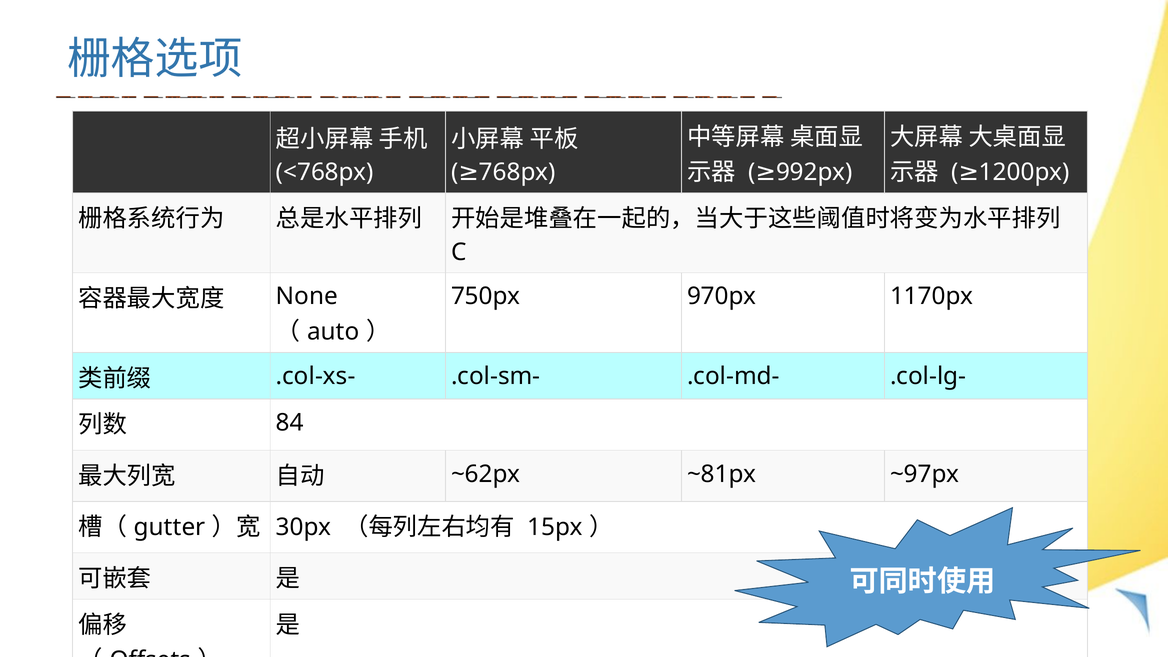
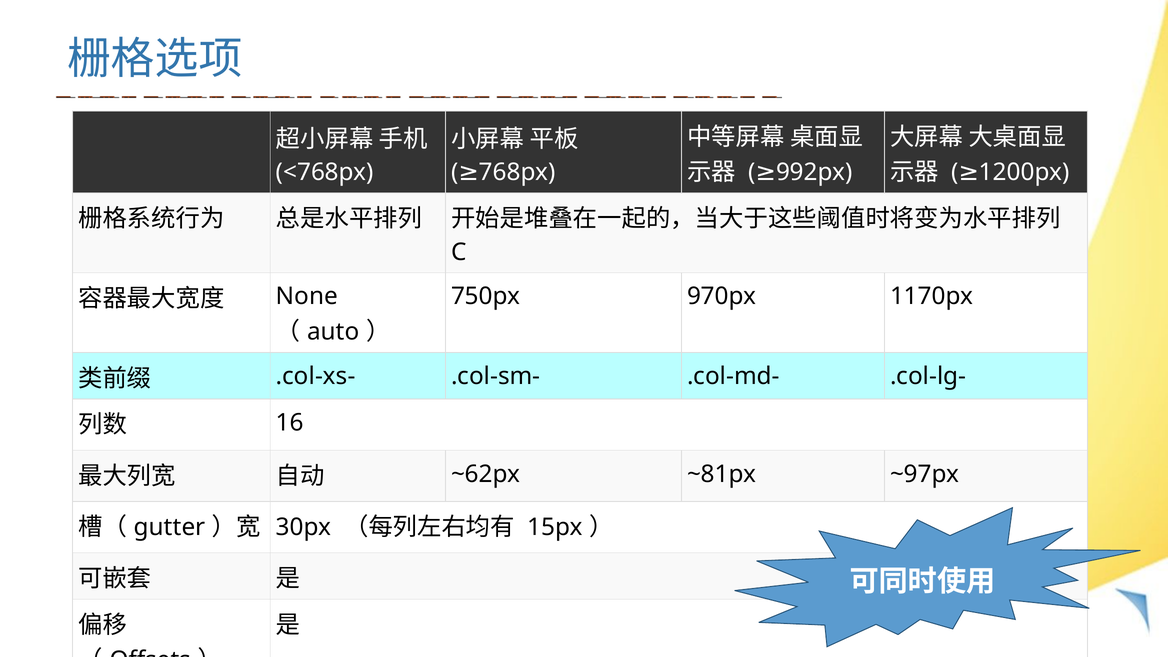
84: 84 -> 16
